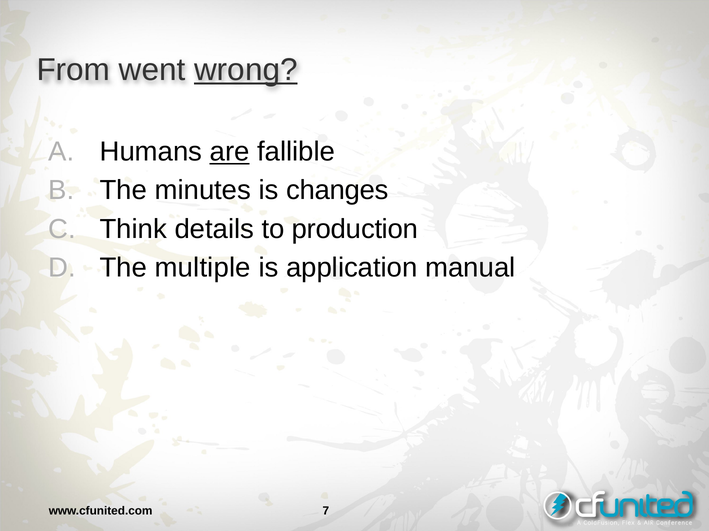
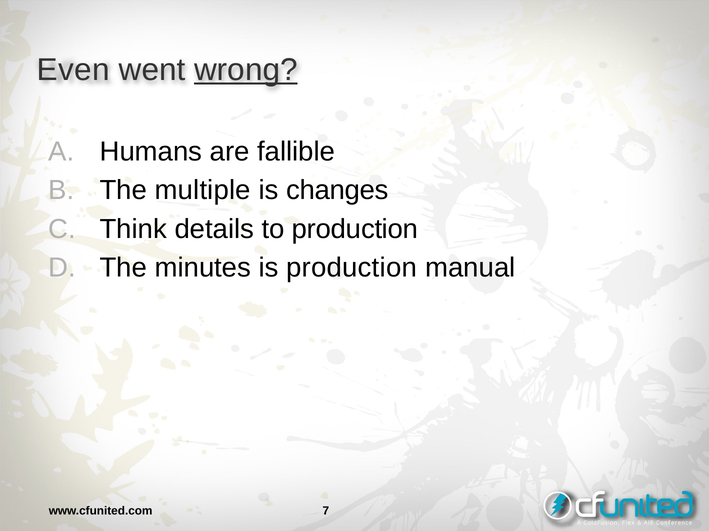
From: From -> Even
are underline: present -> none
minutes: minutes -> multiple
multiple: multiple -> minutes
is application: application -> production
